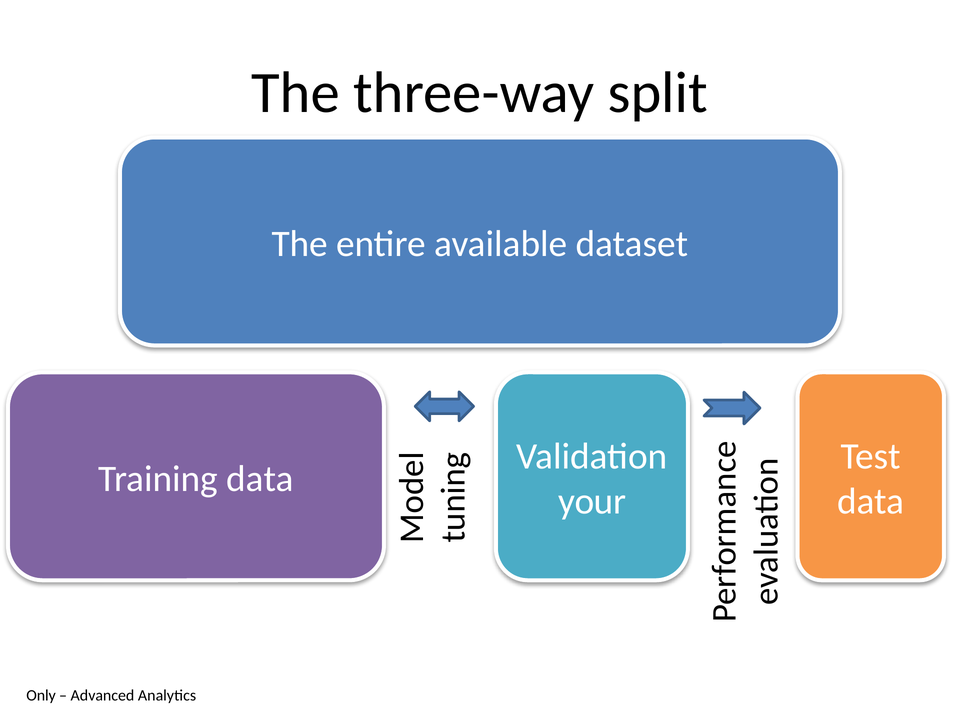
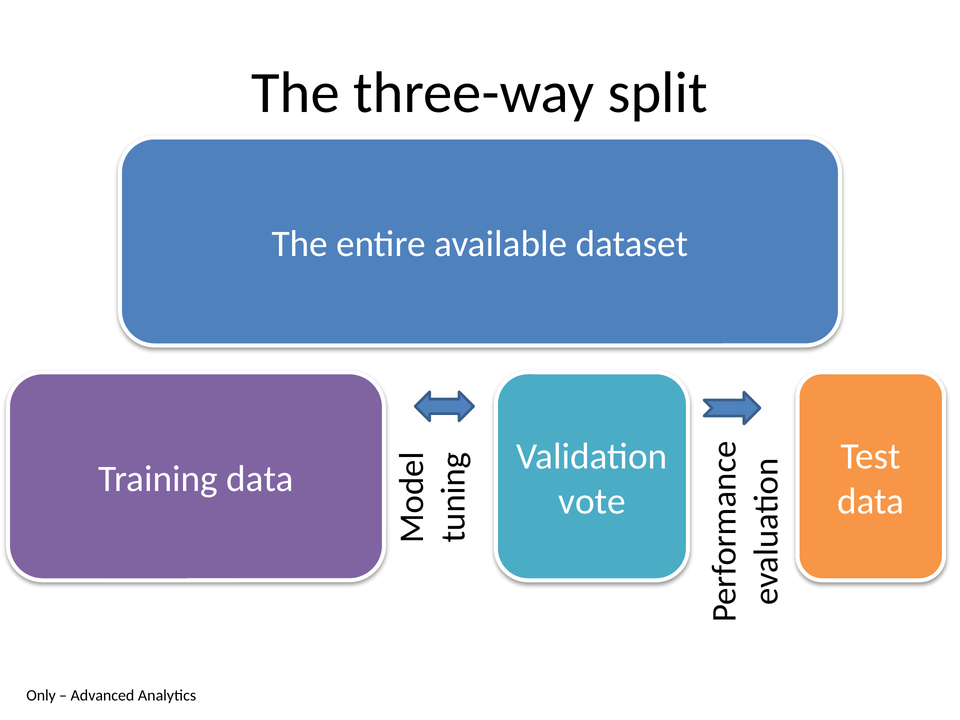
your: your -> vote
